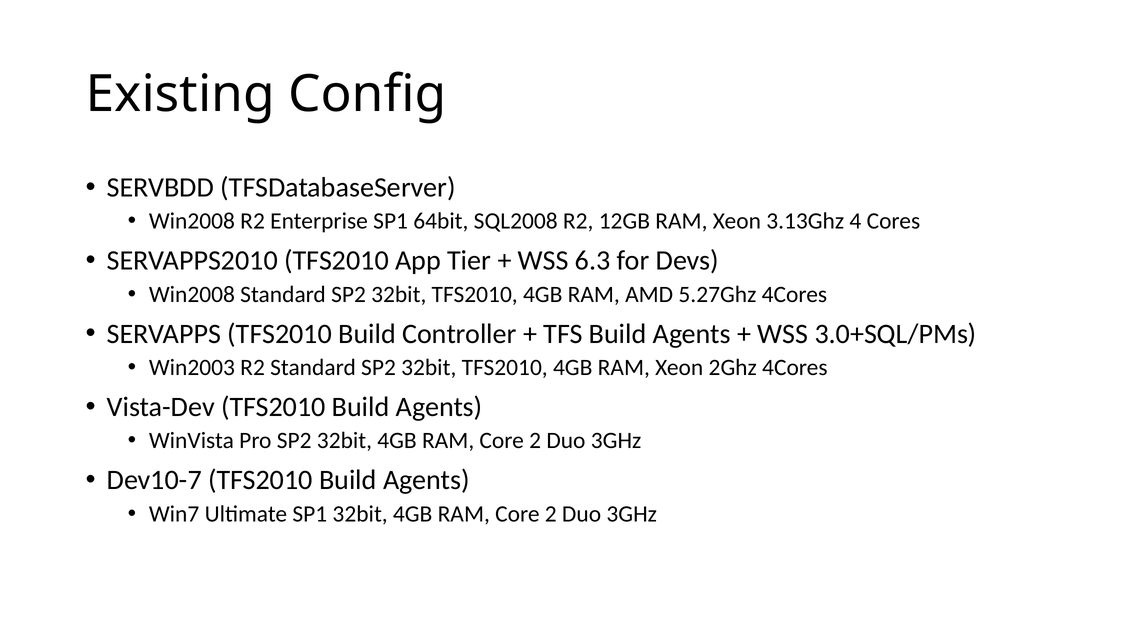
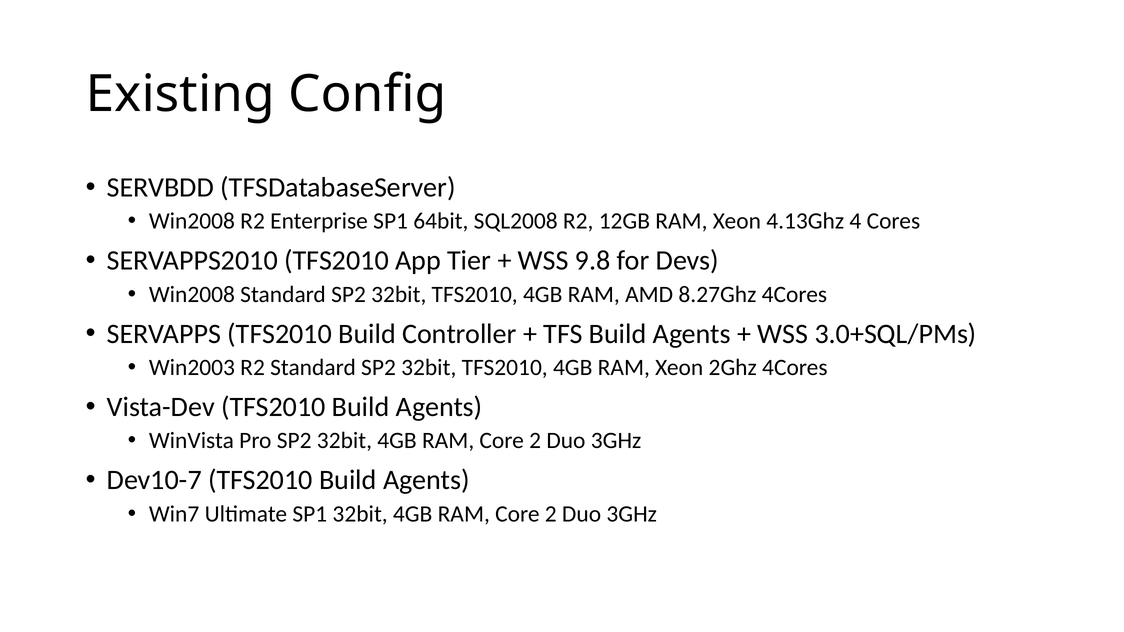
3.13Ghz: 3.13Ghz -> 4.13Ghz
6.3: 6.3 -> 9.8
5.27Ghz: 5.27Ghz -> 8.27Ghz
